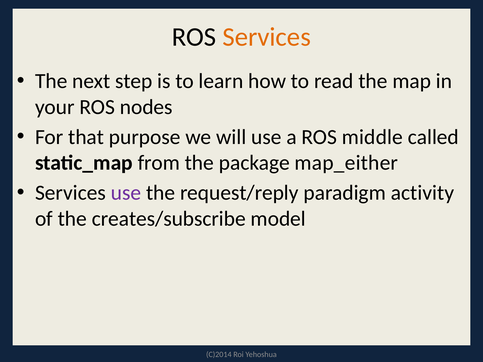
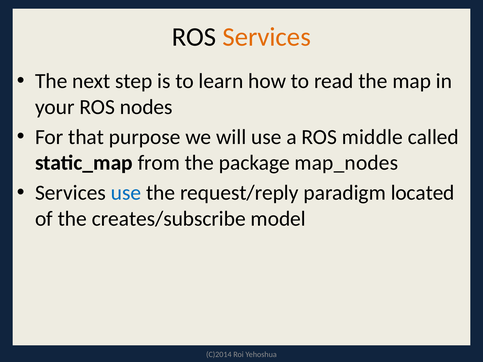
map_either: map_either -> map_nodes
use at (126, 193) colour: purple -> blue
activity: activity -> located
